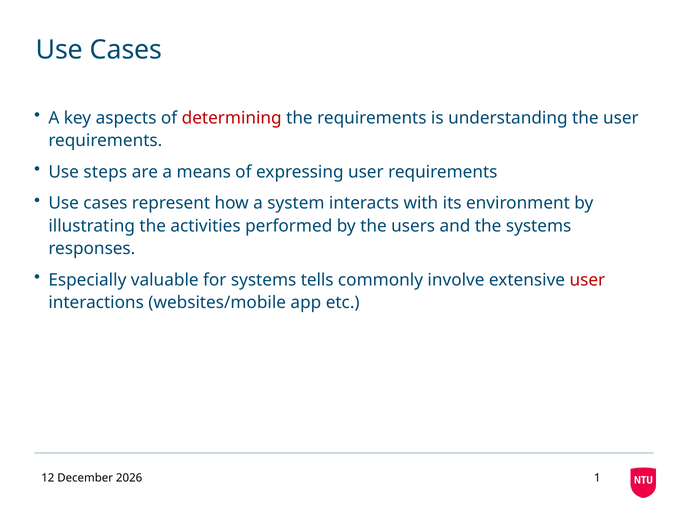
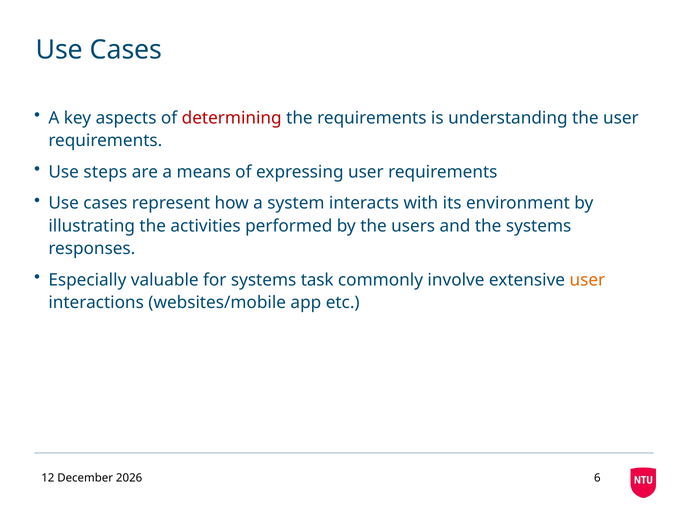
tells: tells -> task
user at (587, 280) colour: red -> orange
1: 1 -> 6
